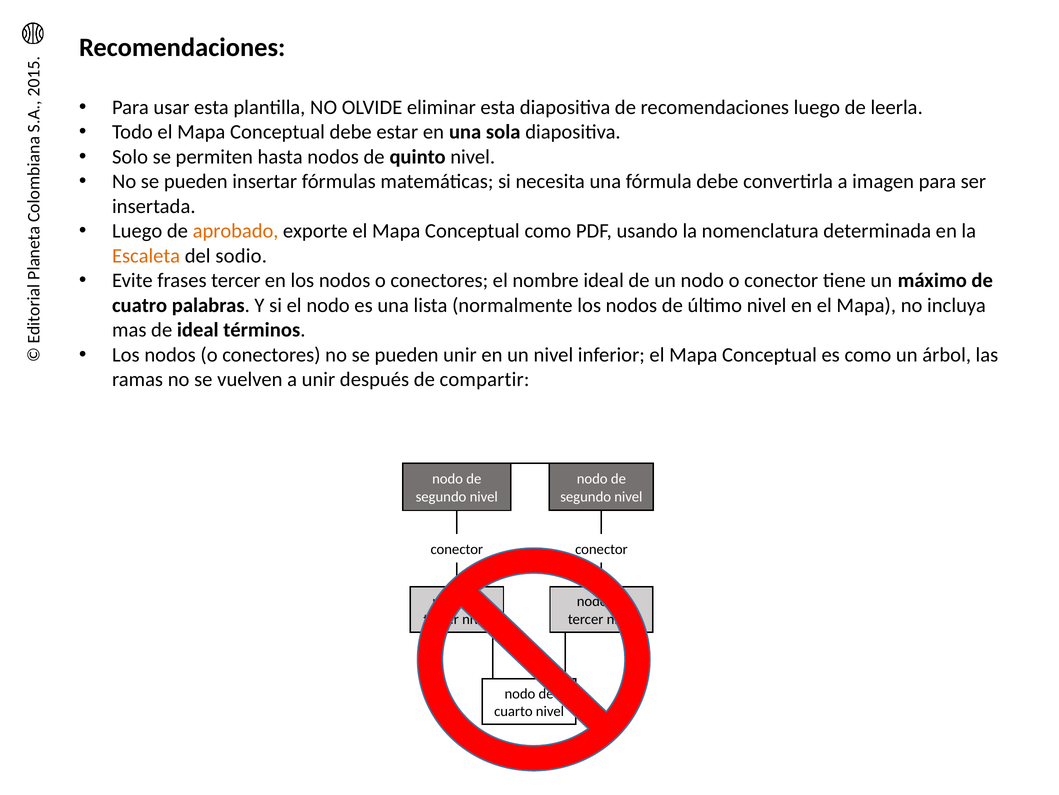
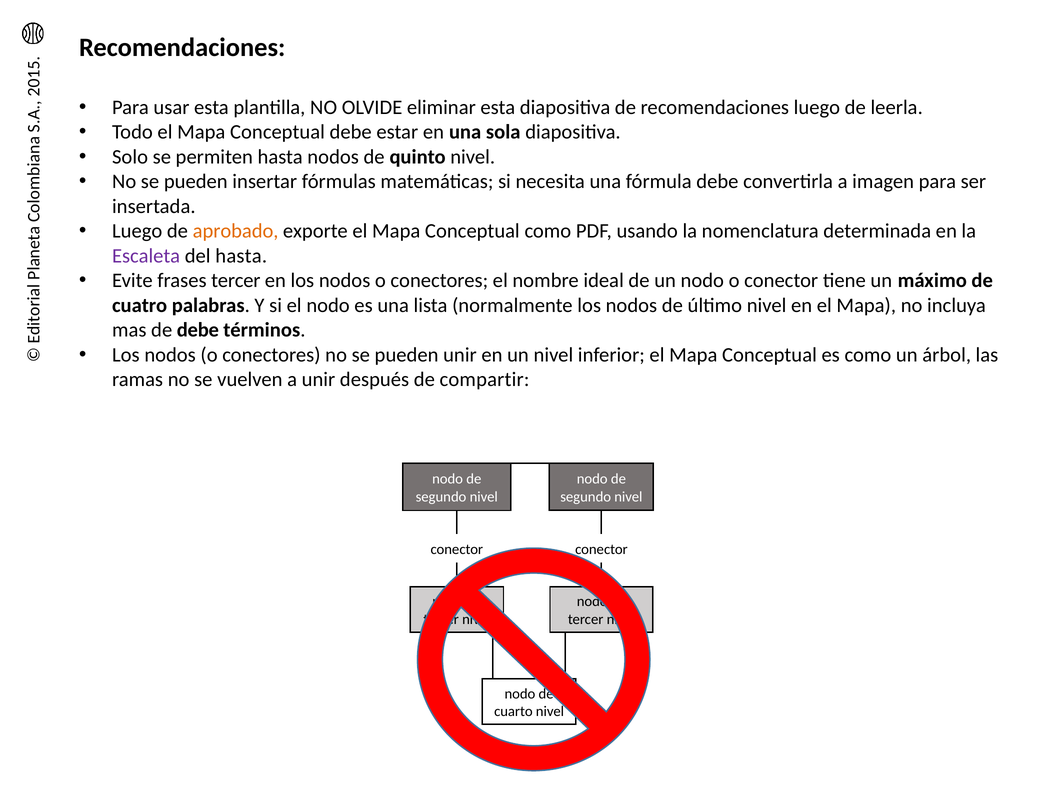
Escaleta colour: orange -> purple
del sodio: sodio -> hasta
de ideal: ideal -> debe
